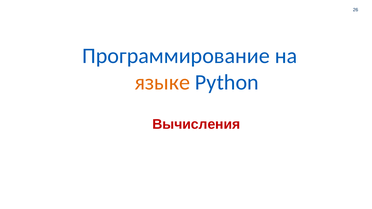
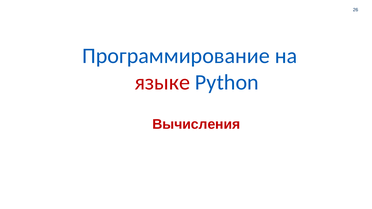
языке colour: orange -> red
